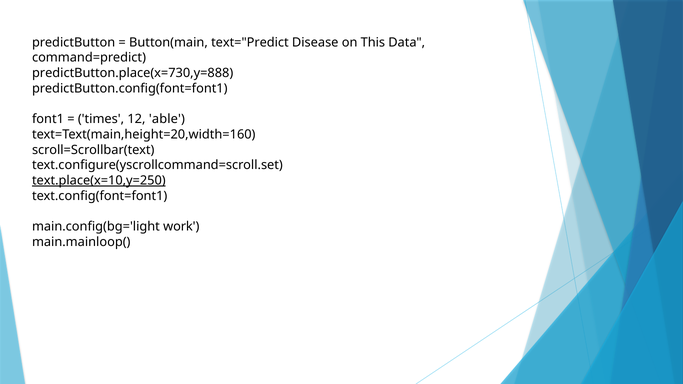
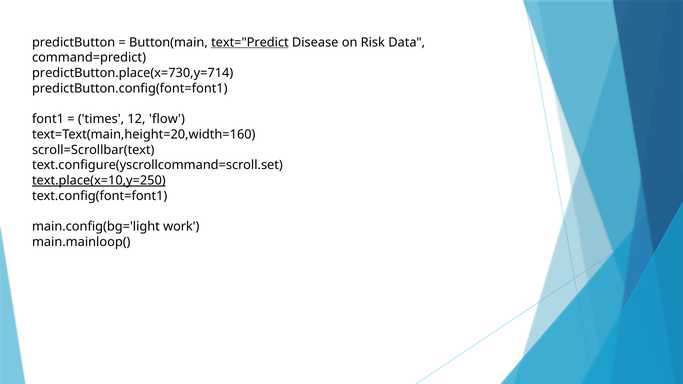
text="Predict underline: none -> present
This: This -> Risk
predictButton.place(x=730,y=888: predictButton.place(x=730,y=888 -> predictButton.place(x=730,y=714
able: able -> flow
